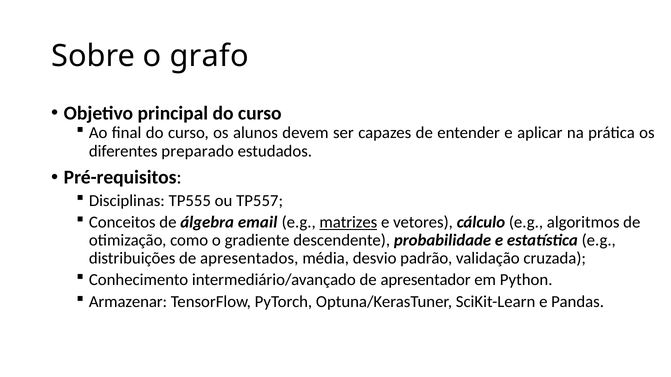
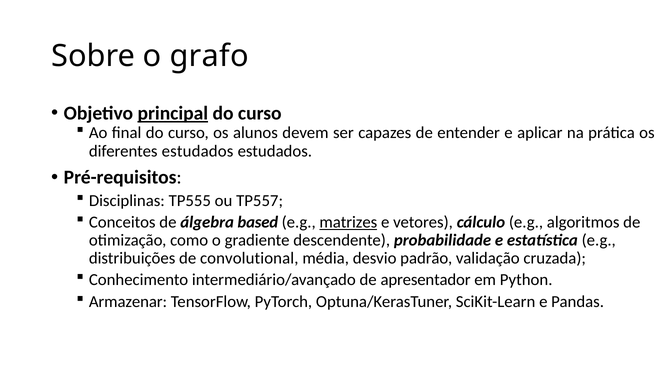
principal underline: none -> present
diferentes preparado: preparado -> estudados
email: email -> based
apresentados: apresentados -> convolutional
